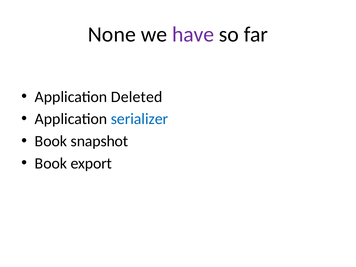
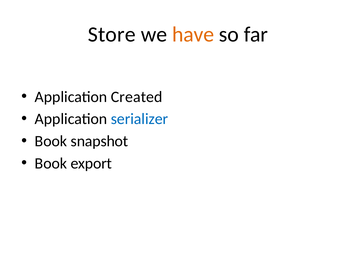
None: None -> Store
have colour: purple -> orange
Deleted: Deleted -> Created
